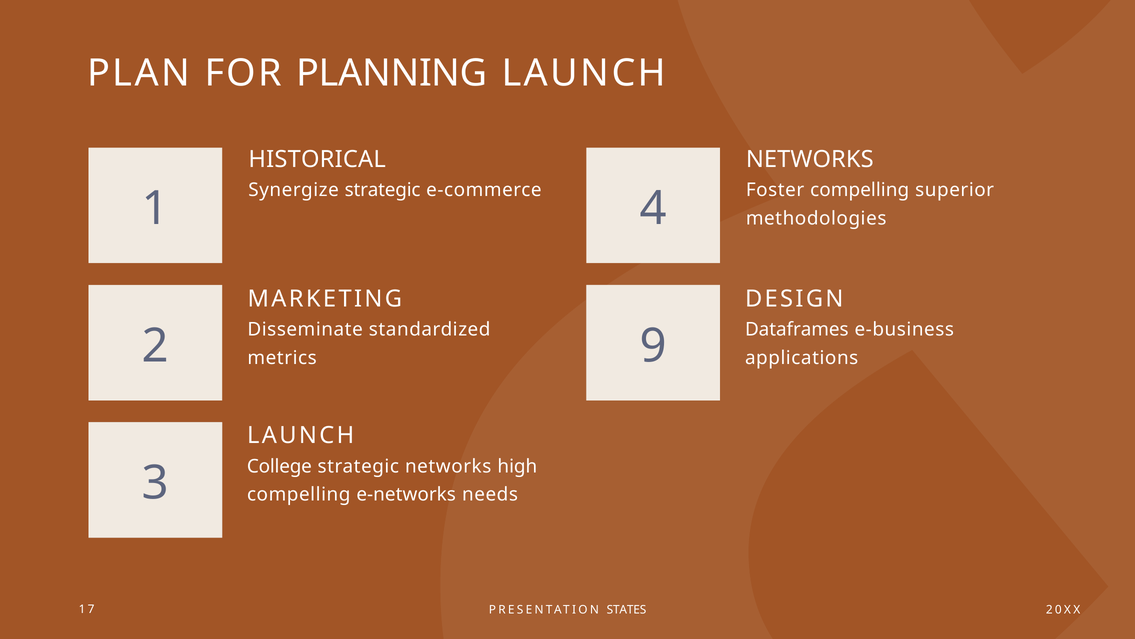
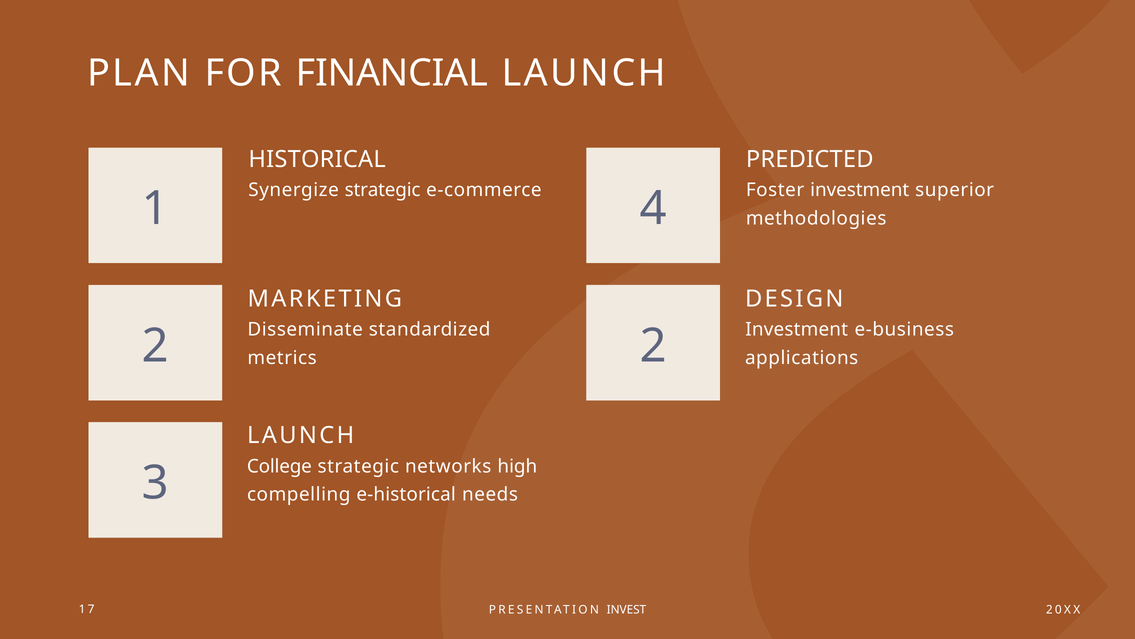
PLANNING: PLANNING -> FINANCIAL
NETWORKS at (810, 159): NETWORKS -> PREDICTED
Foster compelling: compelling -> investment
Dataframes at (797, 329): Dataframes -> Investment
metrics 9: 9 -> 2
e-networks: e-networks -> e-historical
STATES: STATES -> INVEST
